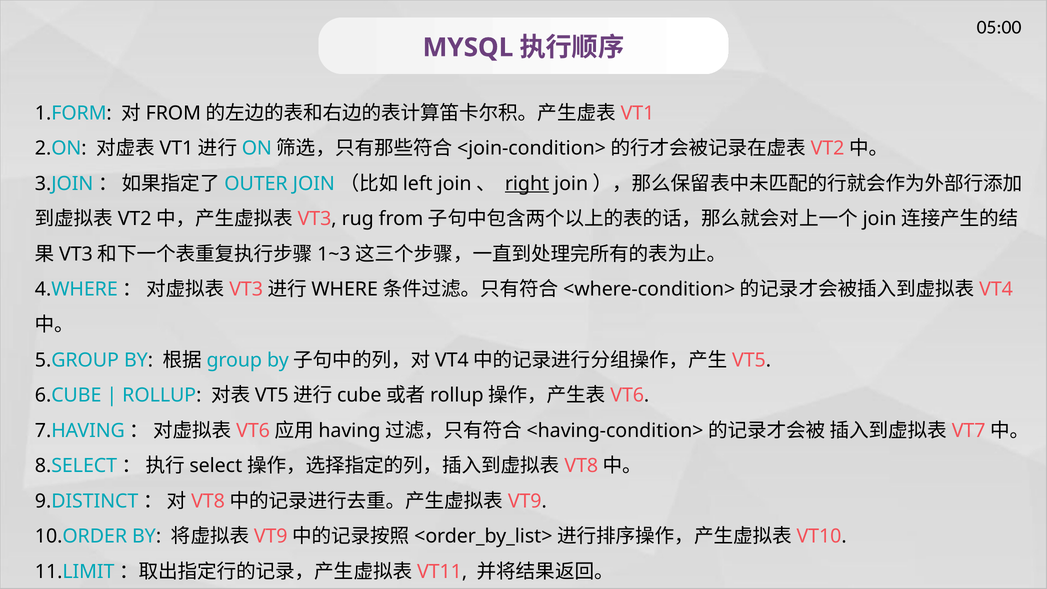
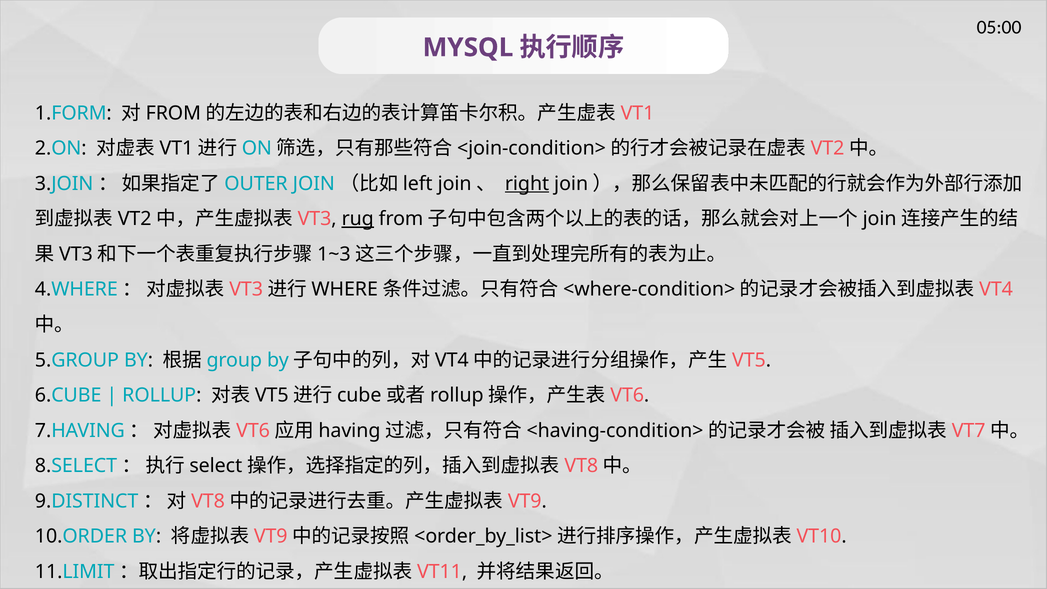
rug underline: none -> present
